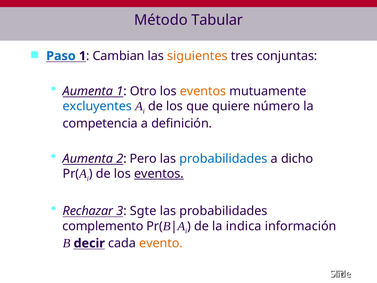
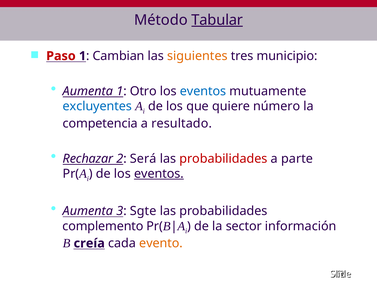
Tabular underline: none -> present
Paso colour: blue -> red
conjuntas: conjuntas -> municipio
eventos at (203, 91) colour: orange -> blue
definición: definición -> resultado
Aumenta at (88, 159): Aumenta -> Rechazar
Pero: Pero -> Será
probabilidades at (223, 159) colour: blue -> red
dicho: dicho -> parte
Rechazar at (88, 211): Rechazar -> Aumenta
indica: indica -> sector
decir: decir -> creía
